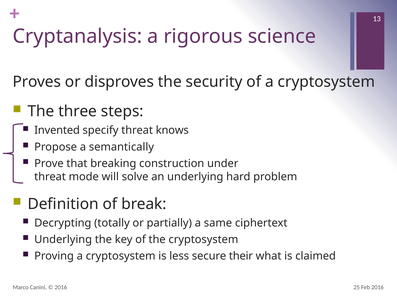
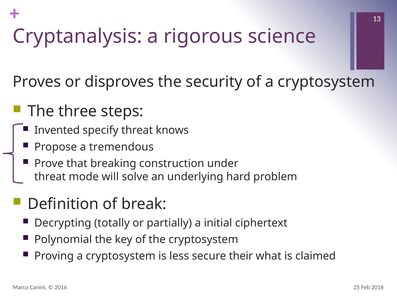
semantically: semantically -> tremendous
same: same -> initial
Underlying at (63, 239): Underlying -> Polynomial
